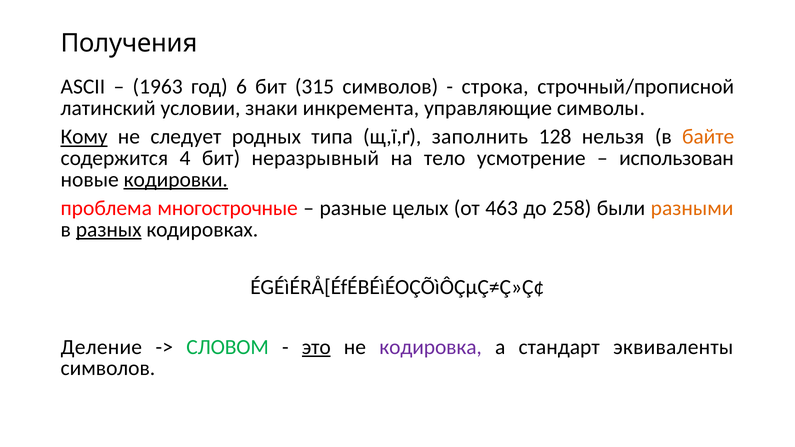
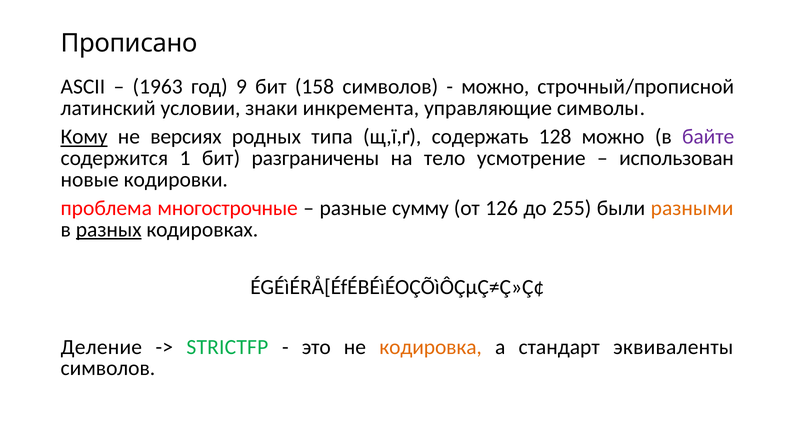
Получения: Получения -> Прописано
6: 6 -> 9
315: 315 -> 158
строка at (495, 87): строка -> можно
следует: следует -> версиях
заполнить: заполнить -> содержать
128 нельзя: нельзя -> можно
байте colour: orange -> purple
4: 4 -> 1
неразрывный: неразрывный -> разграничены
кодировки underline: present -> none
целых: целых -> сумму
463: 463 -> 126
258: 258 -> 255
СЛОВОМ: СЛОВОМ -> STRICTFP
это underline: present -> none
кодировка colour: purple -> orange
